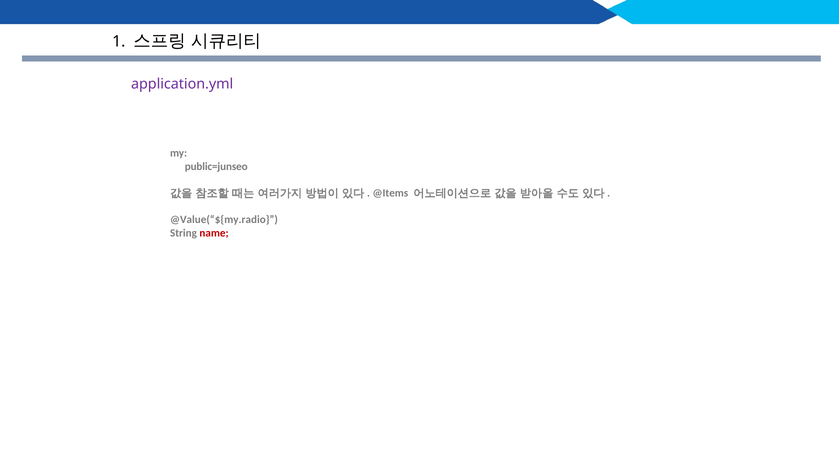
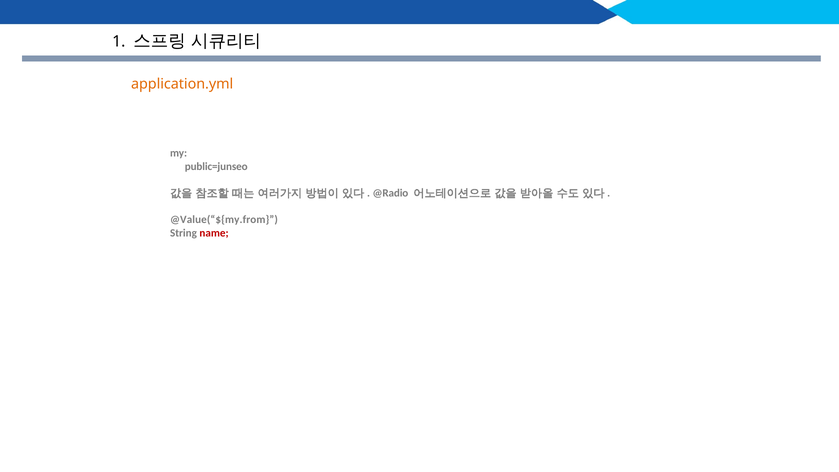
application.yml colour: purple -> orange
@Items: @Items -> @Radio
@Value(“${my.radio: @Value(“${my.radio -> @Value(“${my.from
